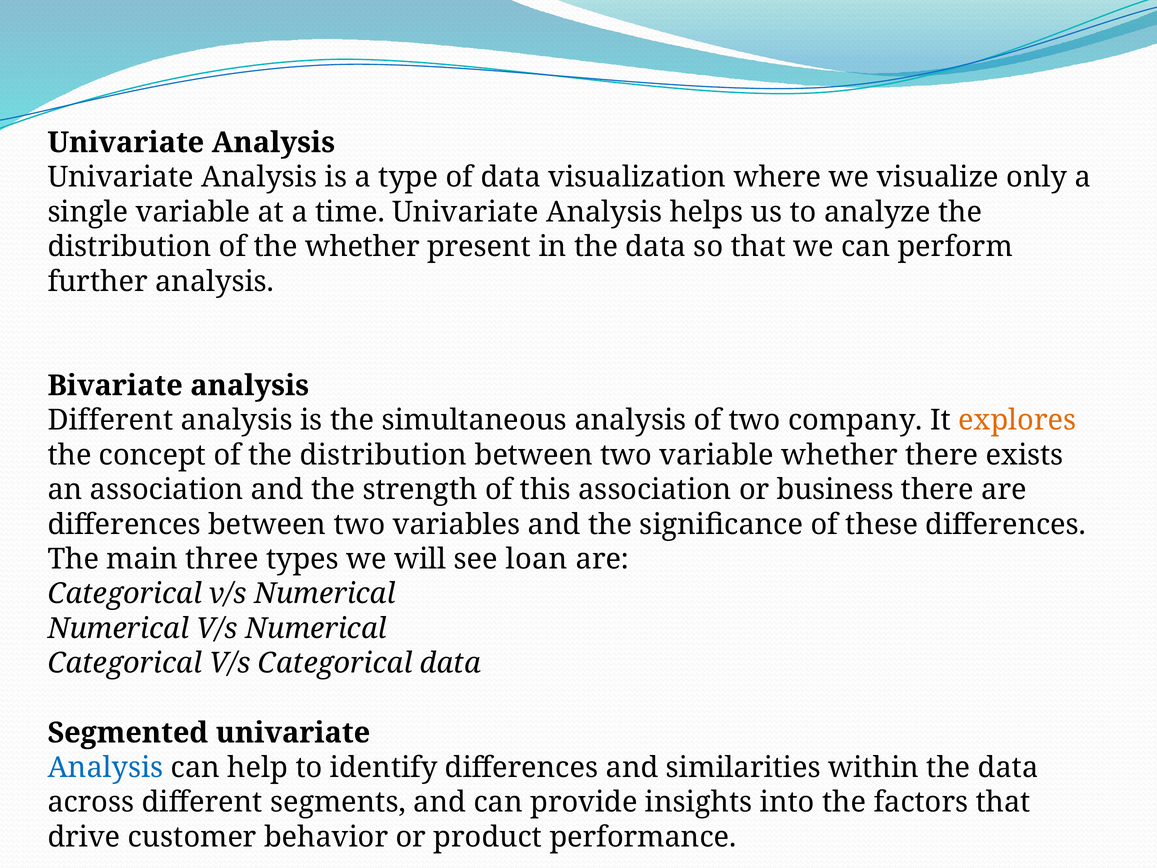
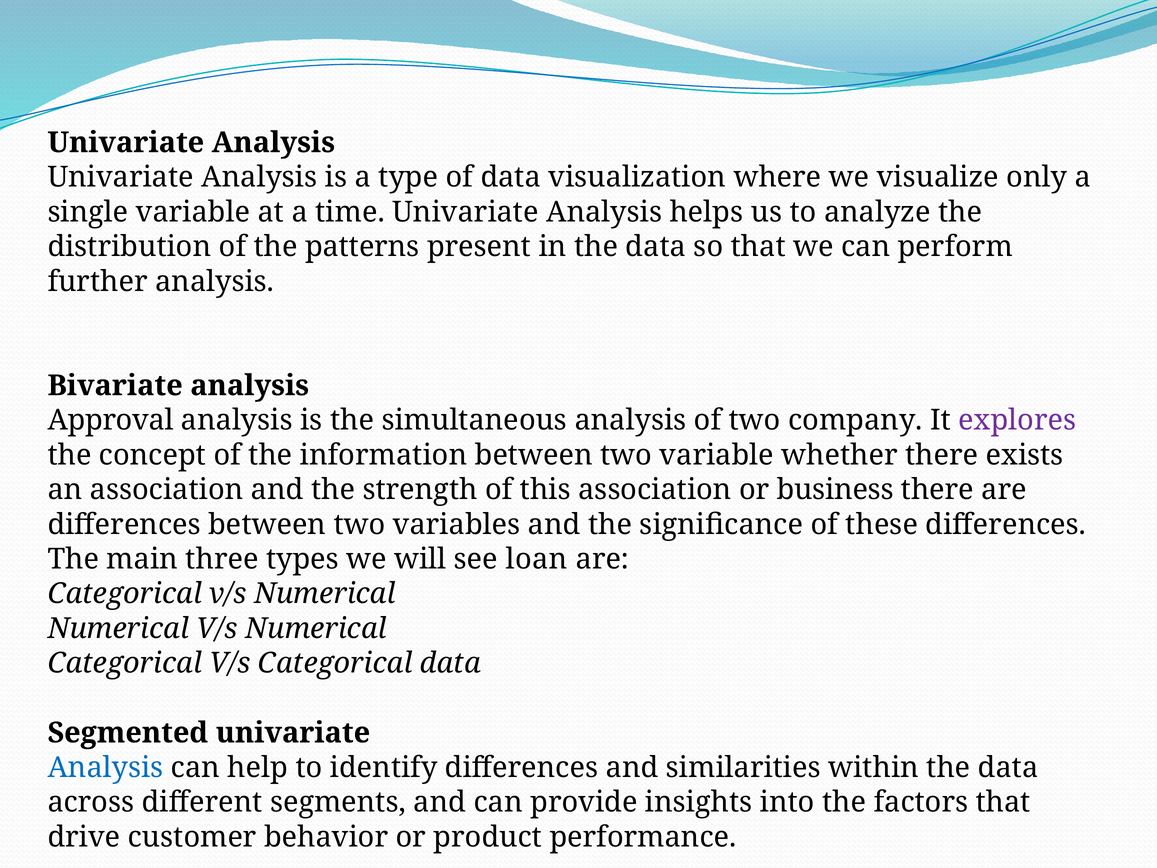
the whether: whether -> patterns
Different at (110, 420): Different -> Approval
explores colour: orange -> purple
of the distribution: distribution -> information
